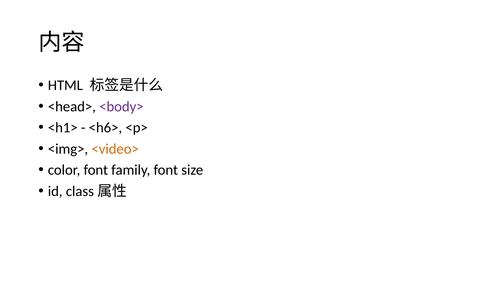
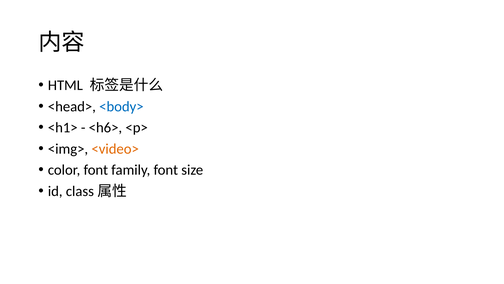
<body> colour: purple -> blue
